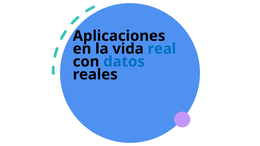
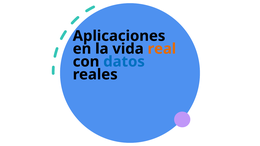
real colour: blue -> orange
